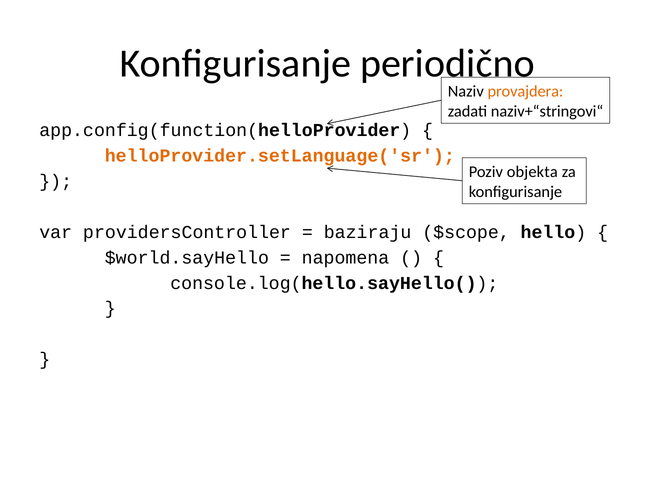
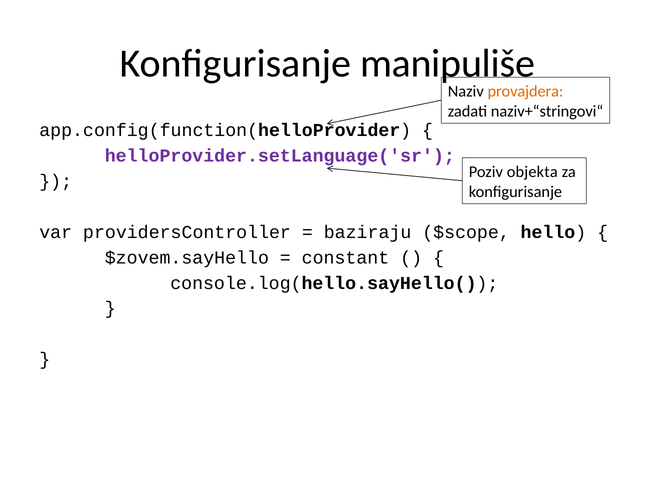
periodično: periodično -> manipuliše
helloProvider.setLanguage('sr colour: orange -> purple
$world.sayHello: $world.sayHello -> $zovem.sayHello
napomena: napomena -> constant
